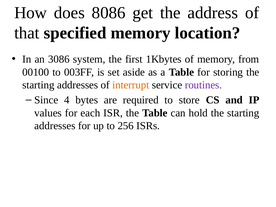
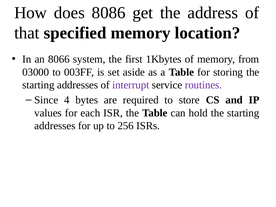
3086: 3086 -> 8066
00100: 00100 -> 03000
interrupt colour: orange -> purple
